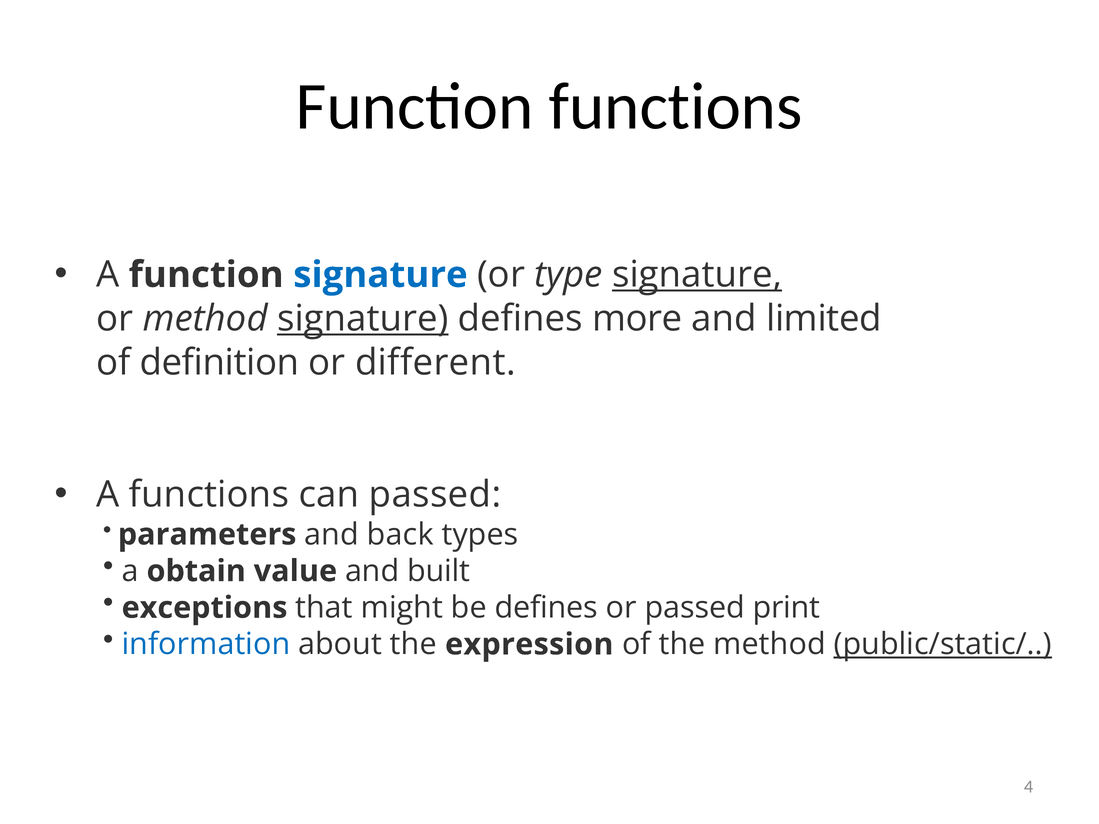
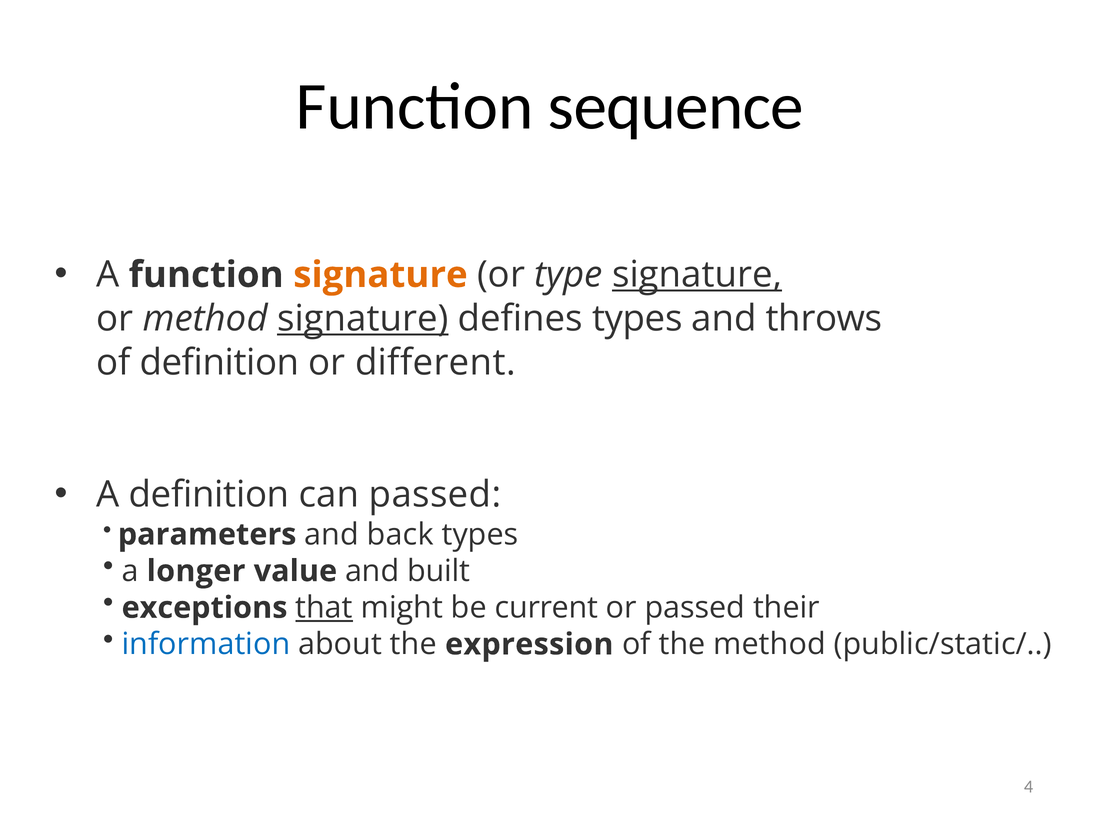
Function functions: functions -> sequence
signature at (380, 275) colour: blue -> orange
defines more: more -> types
limited: limited -> throws
A functions: functions -> definition
obtain: obtain -> longer
that underline: none -> present
be defines: defines -> current
print: print -> their
public/static/ underline: present -> none
